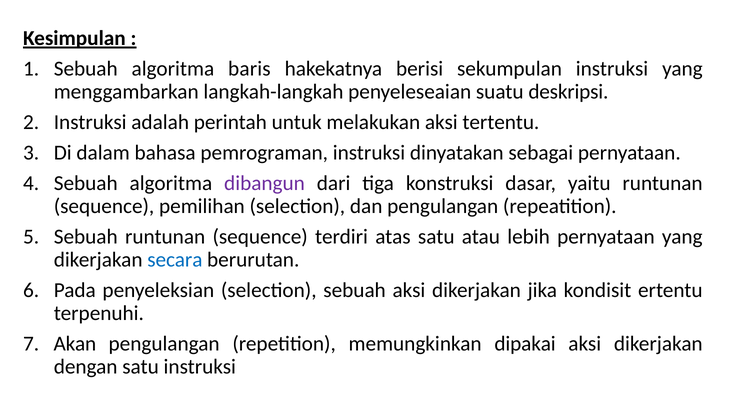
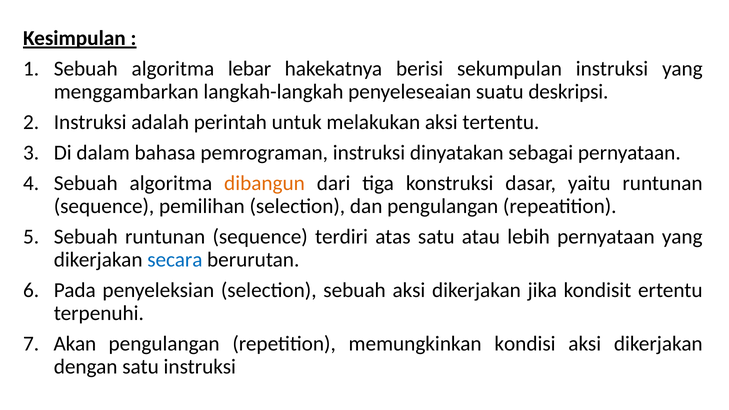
baris: baris -> lebar
dibangun colour: purple -> orange
dipakai: dipakai -> kondisi
